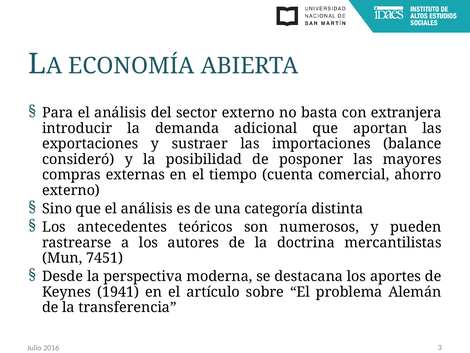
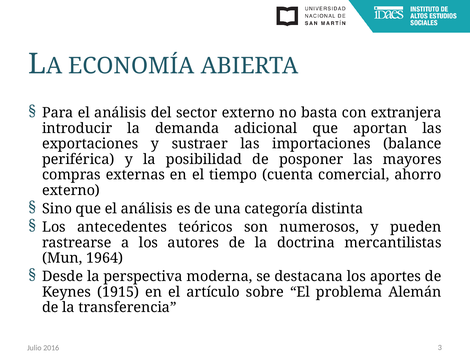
consideró: consideró -> periférica
7451: 7451 -> 1964
1941: 1941 -> 1915
